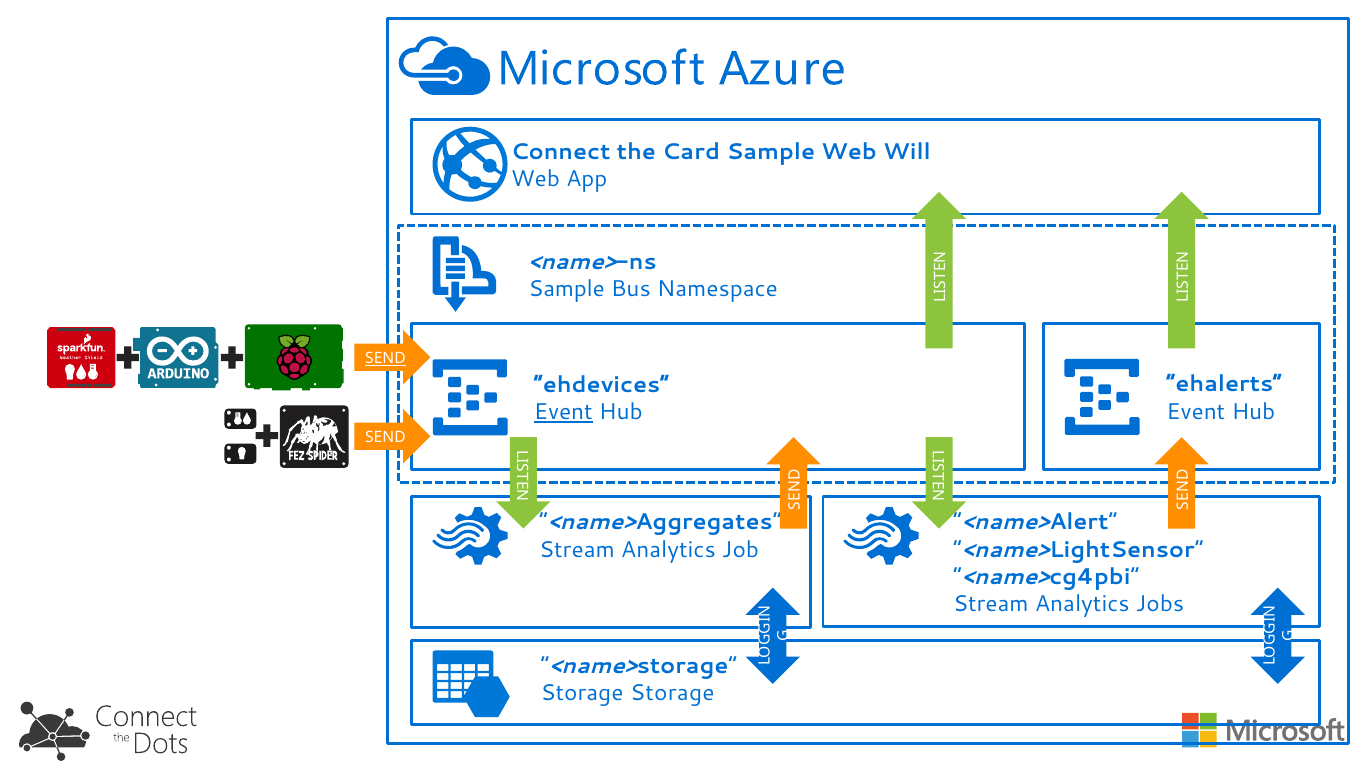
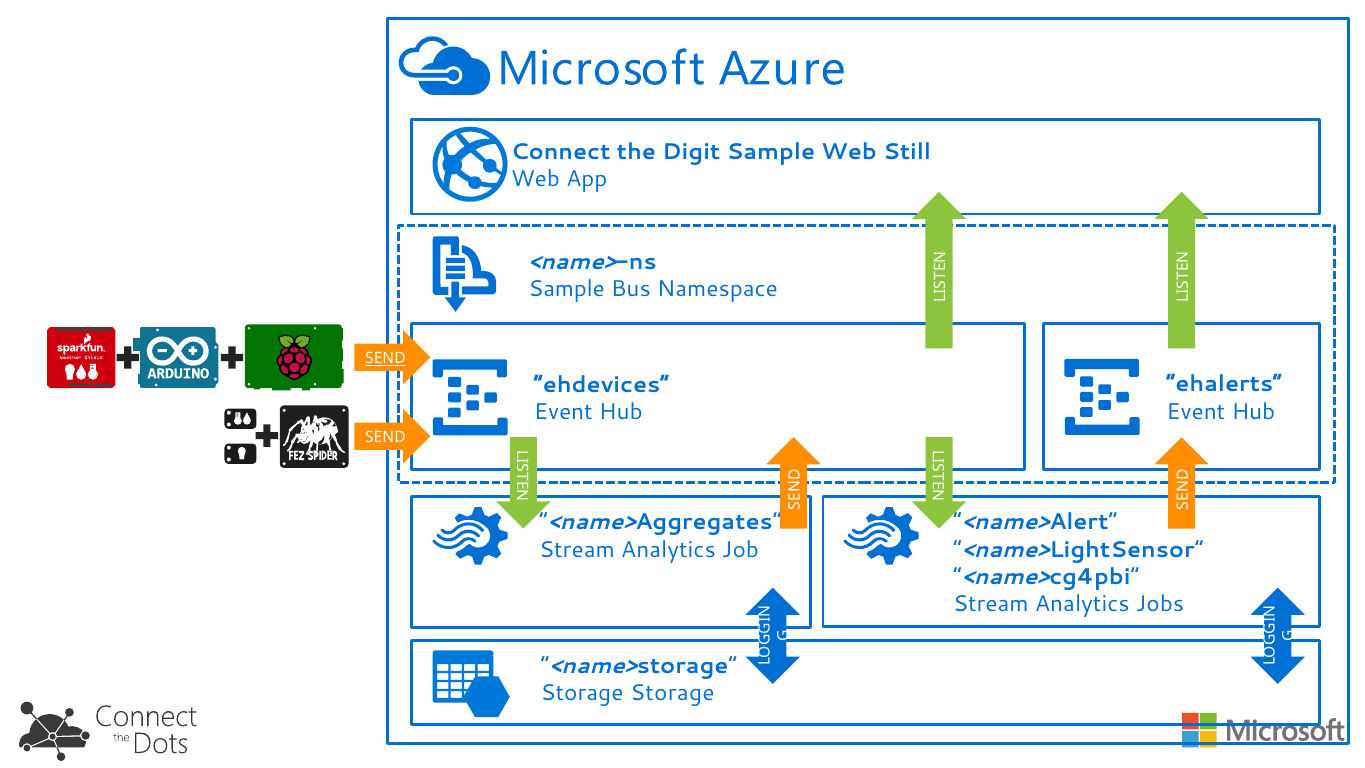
Card: Card -> Digit
Will: Will -> Still
Event at (563, 412) underline: present -> none
